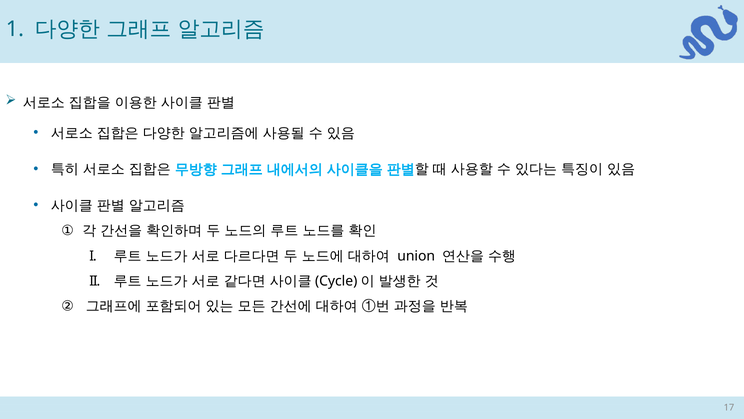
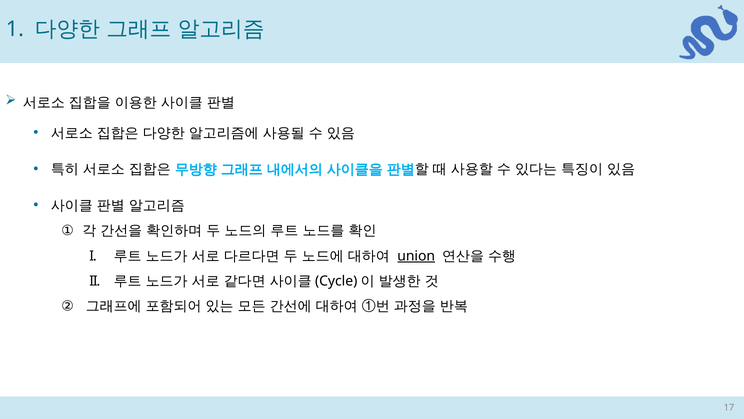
union underline: none -> present
